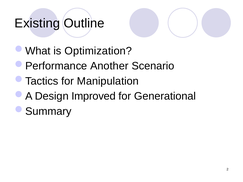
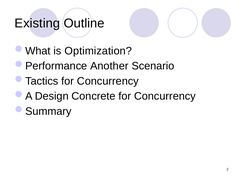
Manipulation at (108, 81): Manipulation -> Concurrency
Improved: Improved -> Concrete
Generational at (165, 96): Generational -> Concurrency
